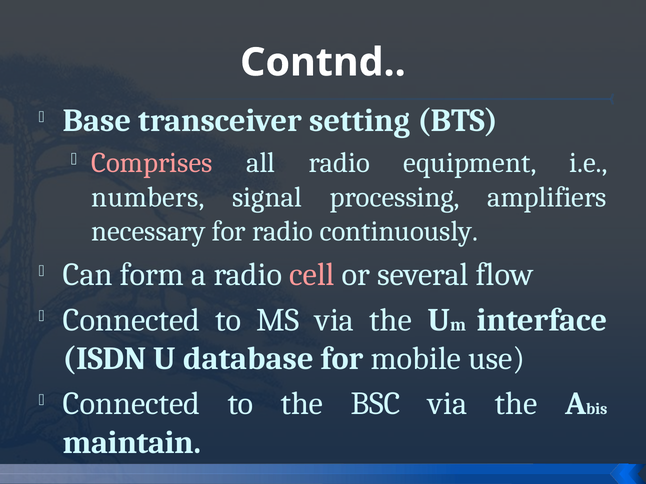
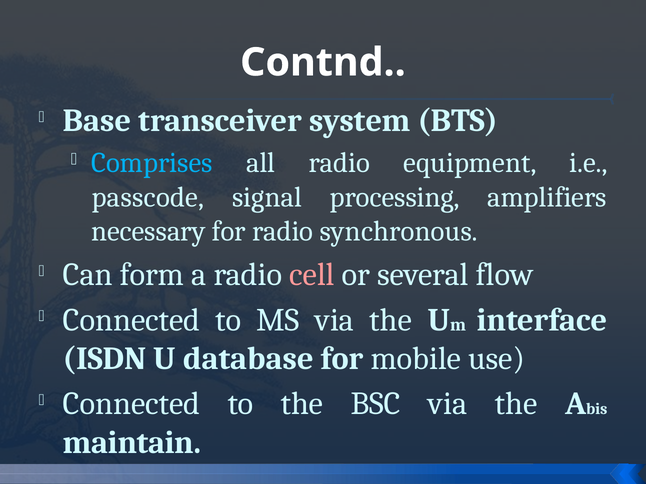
setting: setting -> system
Comprises colour: pink -> light blue
numbers: numbers -> passcode
continuously: continuously -> synchronous
